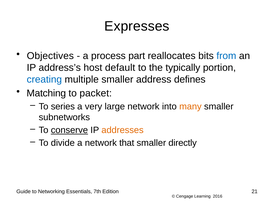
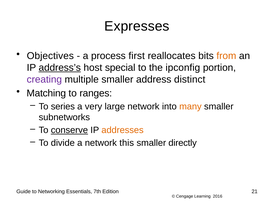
part: part -> first
from colour: blue -> orange
address’s underline: none -> present
default: default -> special
typically: typically -> ipconfig
creating colour: blue -> purple
defines: defines -> distinct
packet: packet -> ranges
that: that -> this
